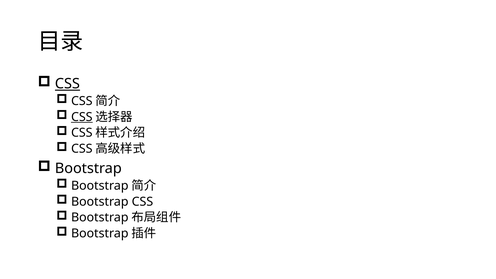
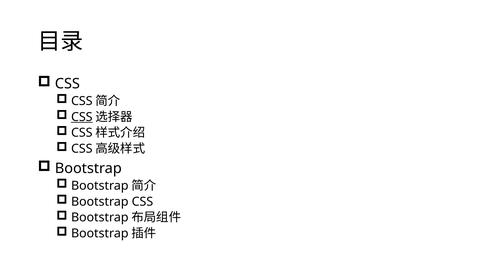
CSS at (67, 84) underline: present -> none
